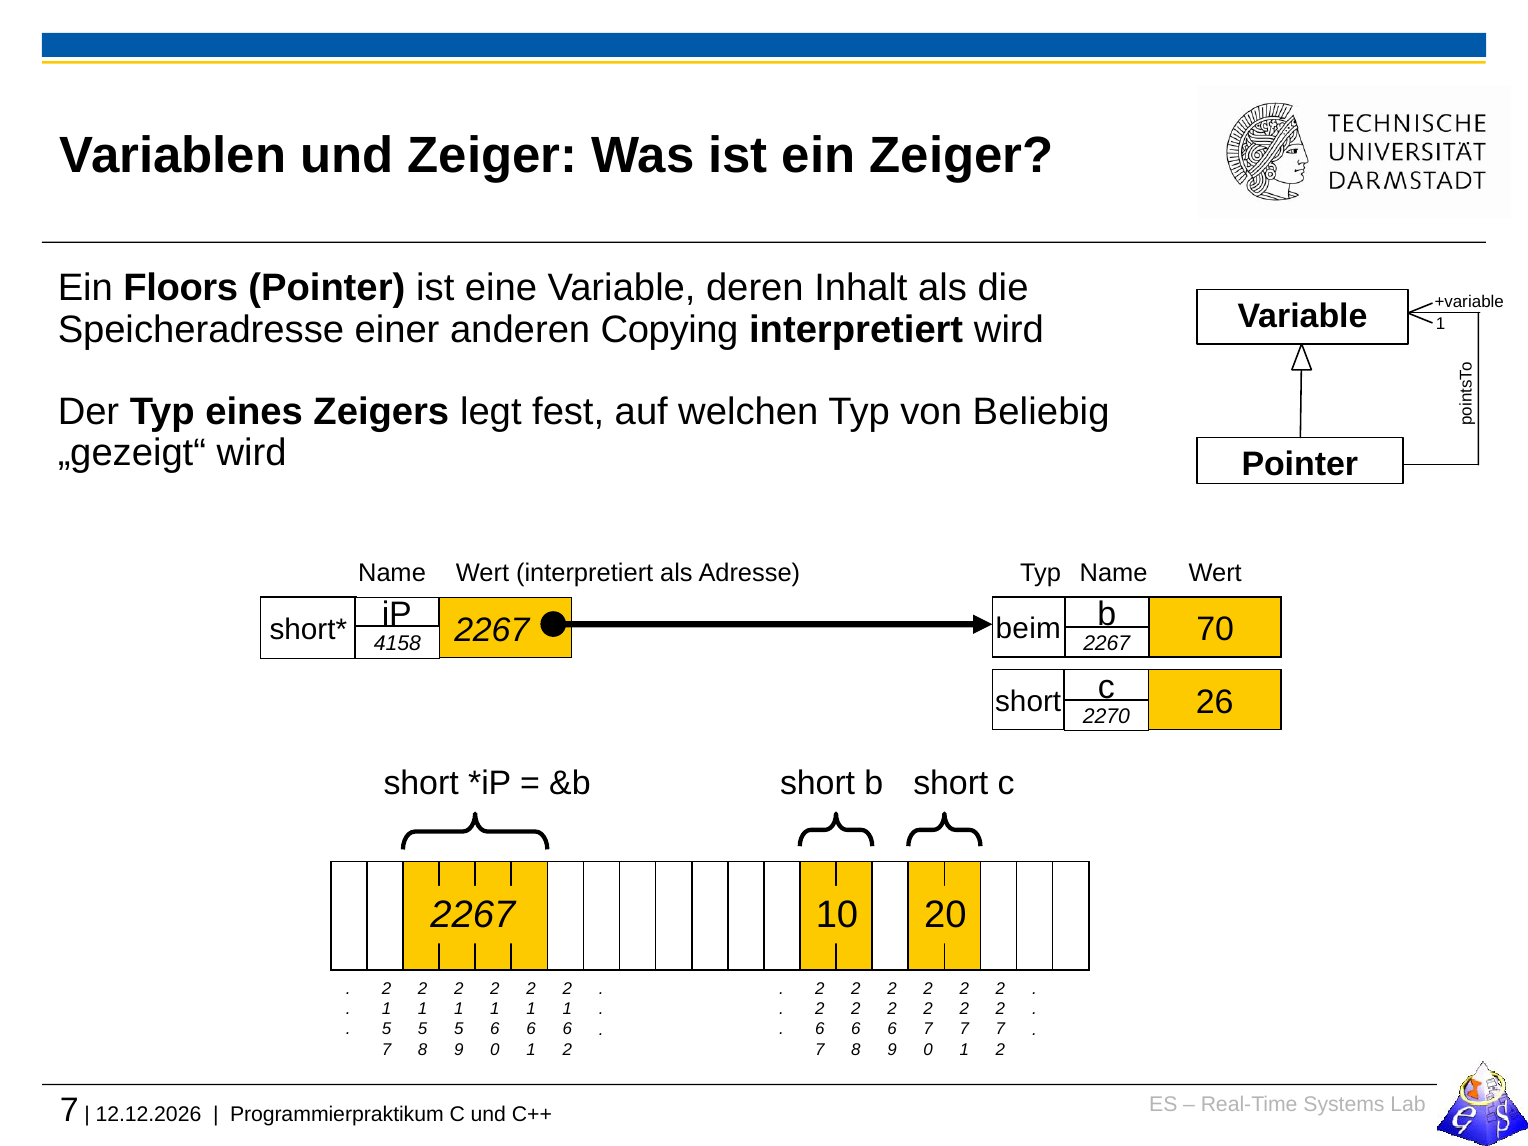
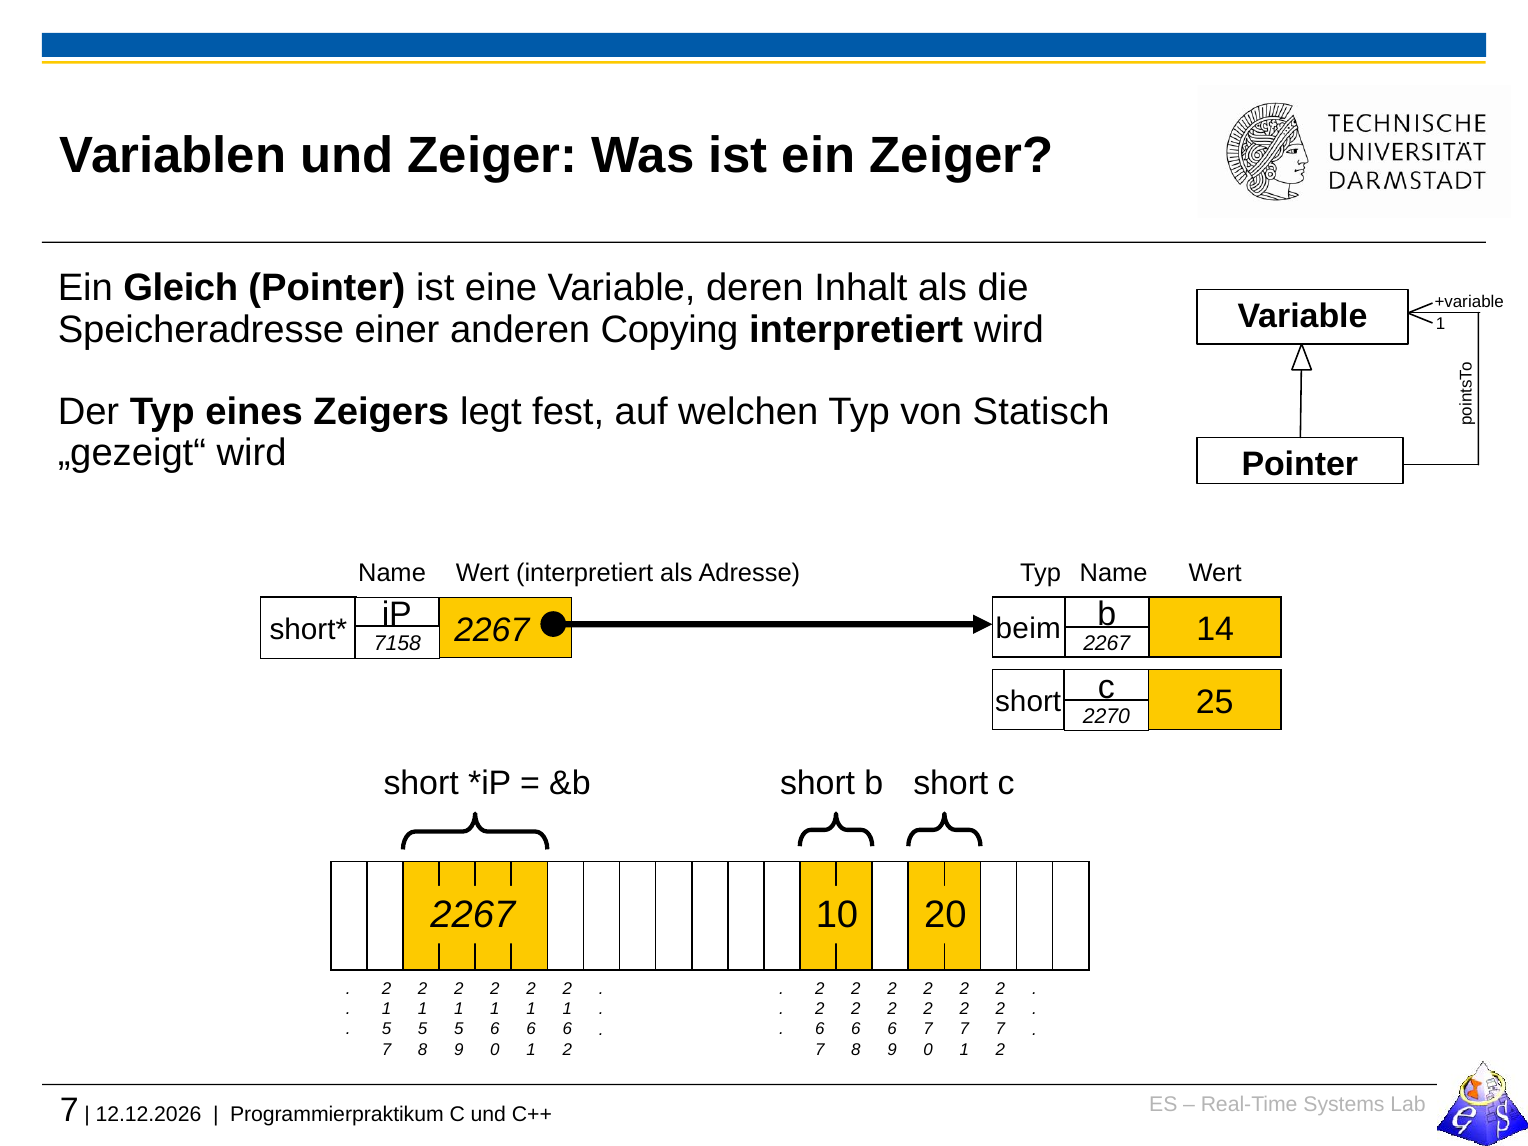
Floors: Floors -> Gleich
Beliebig: Beliebig -> Statisch
70: 70 -> 14
4158: 4158 -> 7158
26: 26 -> 25
